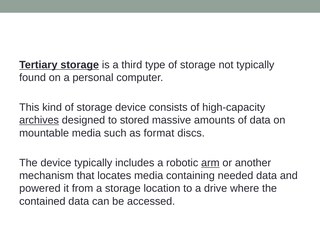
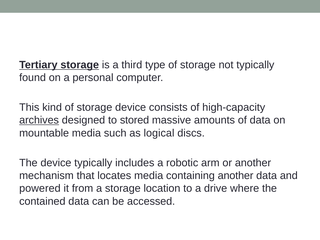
format: format -> logical
arm underline: present -> none
containing needed: needed -> another
